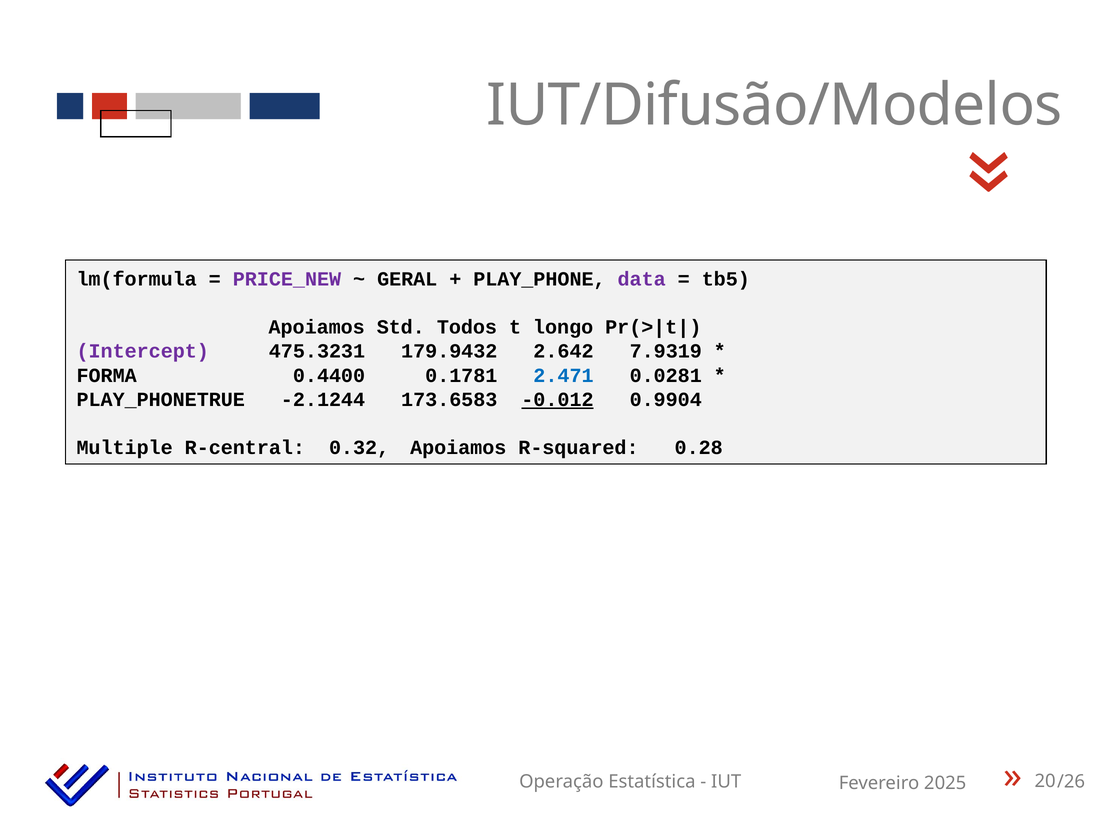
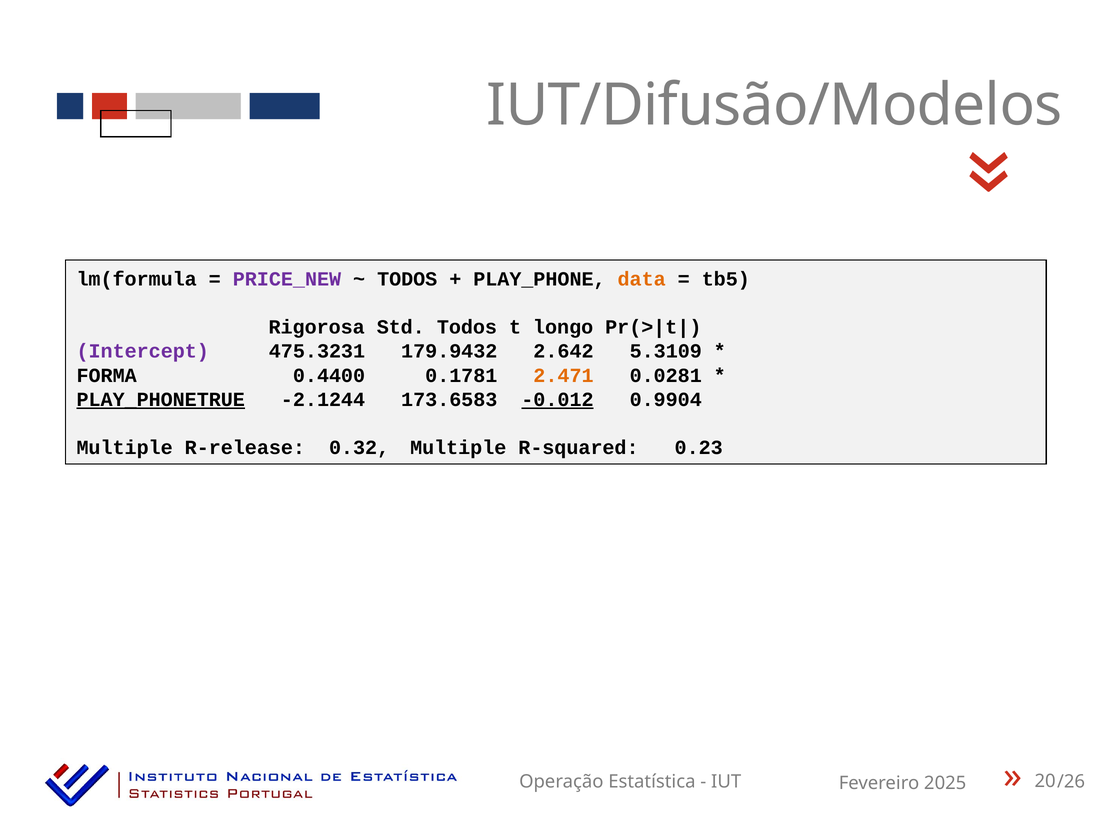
GERAL at (407, 279): GERAL -> TODOS
data colour: purple -> orange
Apoiamos at (317, 327): Apoiamos -> Rigorosa
7.9319: 7.9319 -> 5.3109
2.471 colour: blue -> orange
PLAY_PHONETRUE underline: none -> present
R-central: R-central -> R-release
0.32 Apoiamos: Apoiamos -> Multiple
0.28: 0.28 -> 0.23
